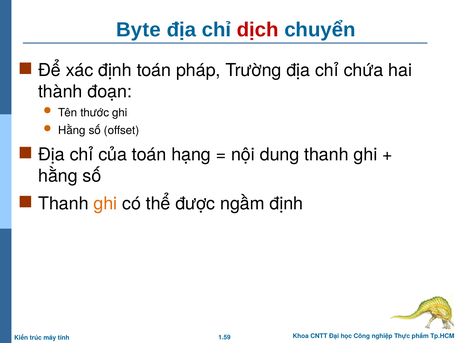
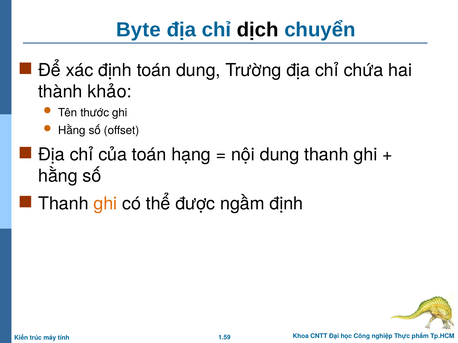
dịch colour: red -> black
toán pháp: pháp -> dung
đoạn: đoạn -> khảo
